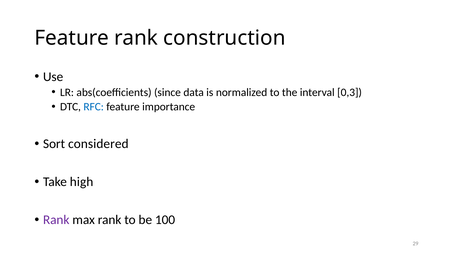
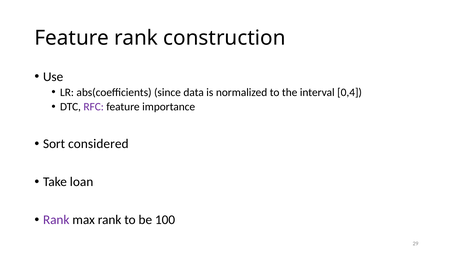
0,3: 0,3 -> 0,4
RFC colour: blue -> purple
high: high -> loan
